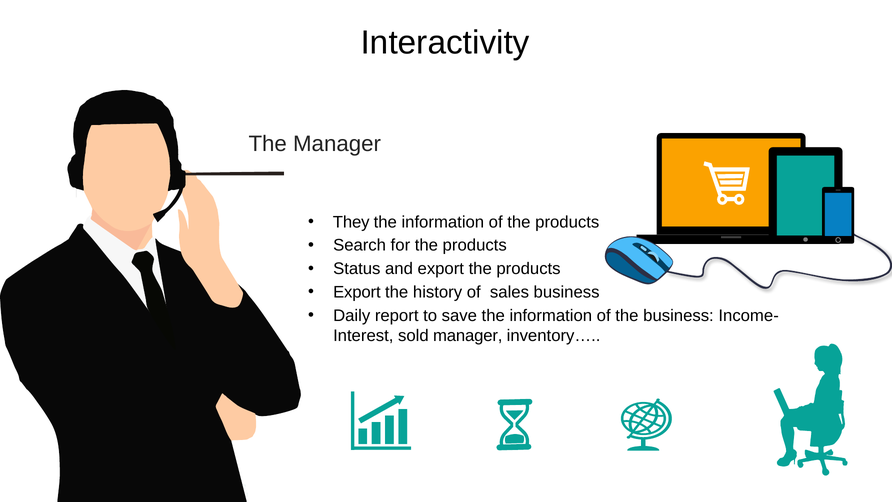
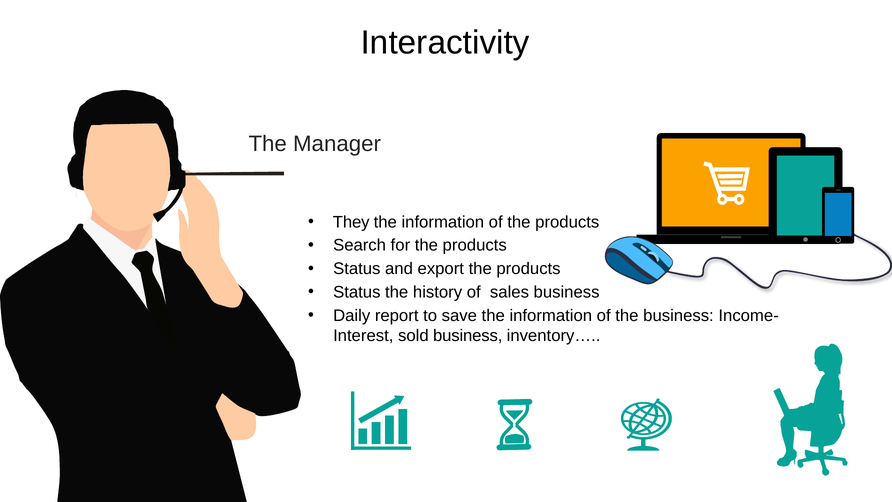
Export at (357, 292): Export -> Status
sold manager: manager -> business
